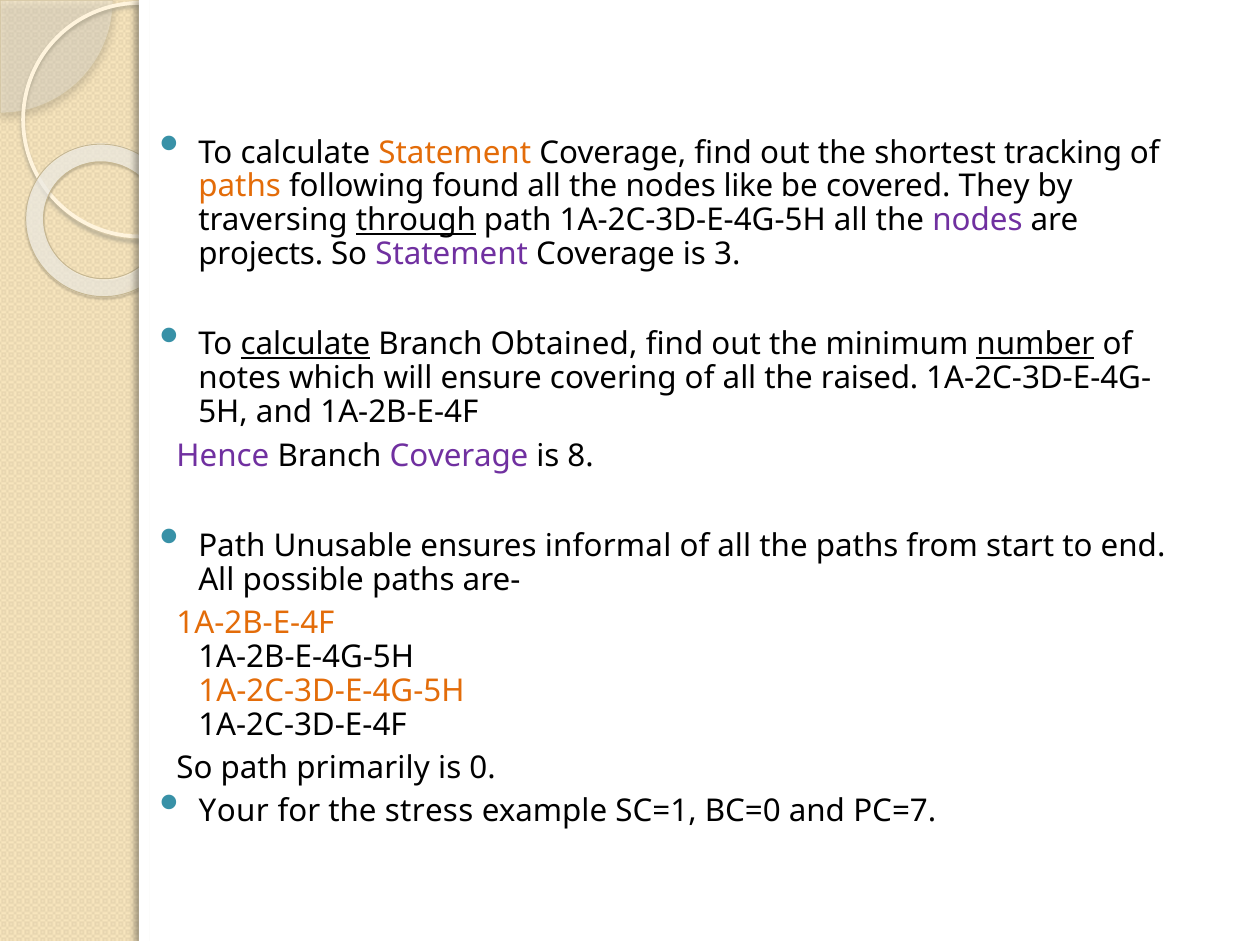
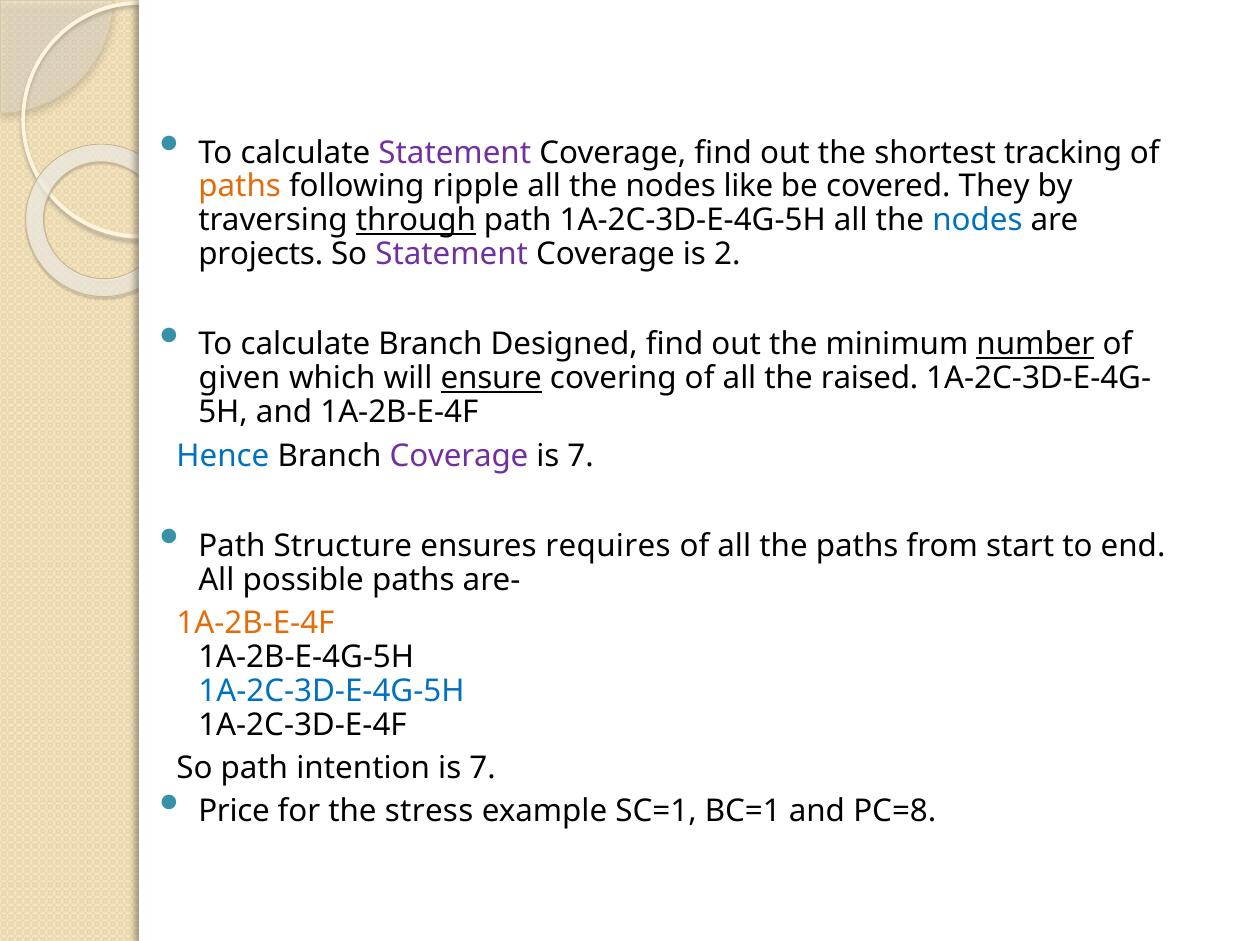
Statement at (455, 153) colour: orange -> purple
found: found -> ripple
nodes at (977, 220) colour: purple -> blue
3: 3 -> 2
calculate at (305, 344) underline: present -> none
Obtained: Obtained -> Designed
notes: notes -> given
ensure underline: none -> present
Hence colour: purple -> blue
8 at (581, 455): 8 -> 7
Unusable: Unusable -> Structure
informal: informal -> requires
1A-2C-3D-E-4G-5H at (331, 691) colour: orange -> blue
primarily: primarily -> intention
0 at (483, 768): 0 -> 7
Your: Your -> Price
BC=0: BC=0 -> BC=1
PC=7: PC=7 -> PC=8
